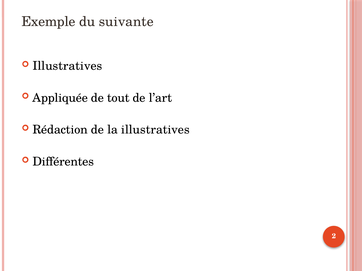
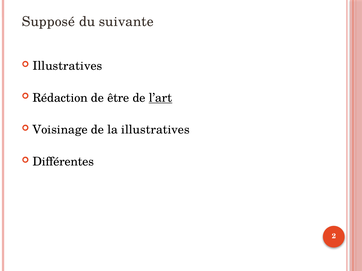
Exemple: Exemple -> Supposé
Appliquée: Appliquée -> Rédaction
tout: tout -> être
l’art underline: none -> present
Rédaction: Rédaction -> Voisinage
